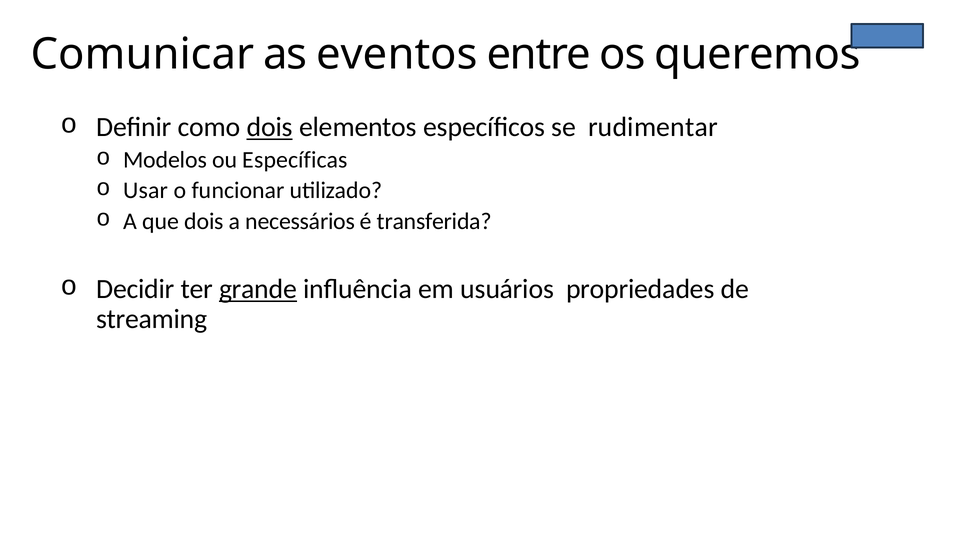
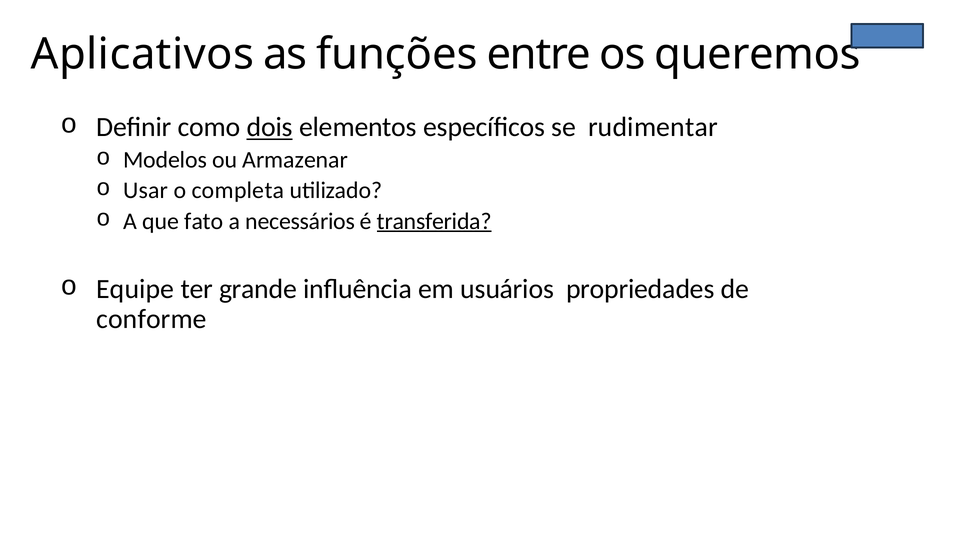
Comunicar: Comunicar -> Aplicativos
eventos: eventos -> funções
Específicas: Específicas -> Armazenar
funcionar: funcionar -> completa
que dois: dois -> fato
transferida underline: none -> present
Decidir: Decidir -> Equipe
grande underline: present -> none
streaming: streaming -> conforme
